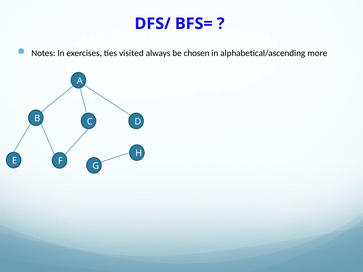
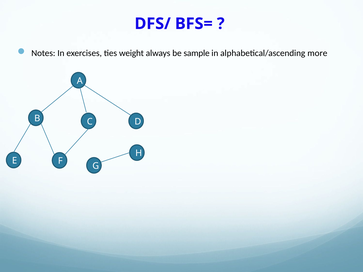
visited: visited -> weight
chosen: chosen -> sample
